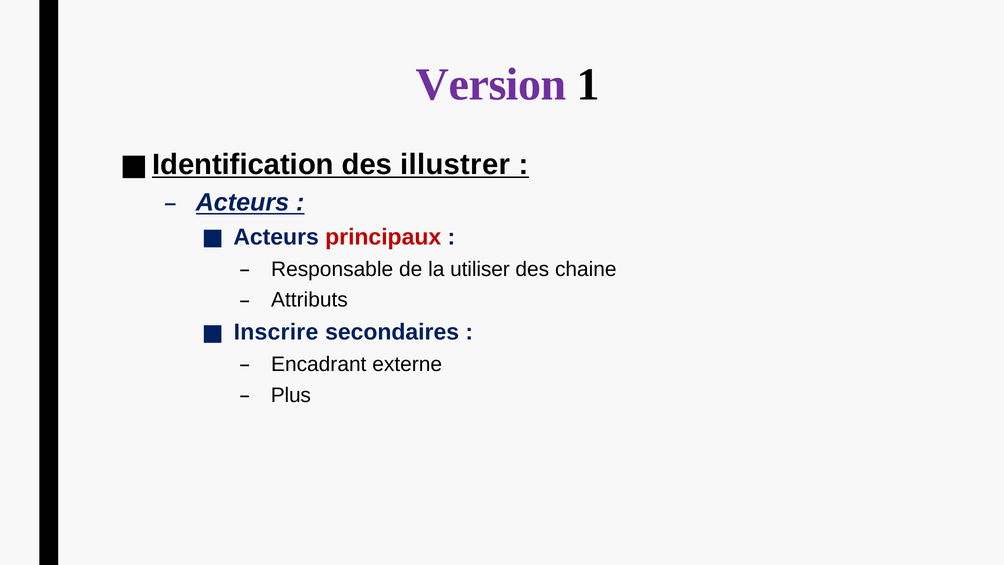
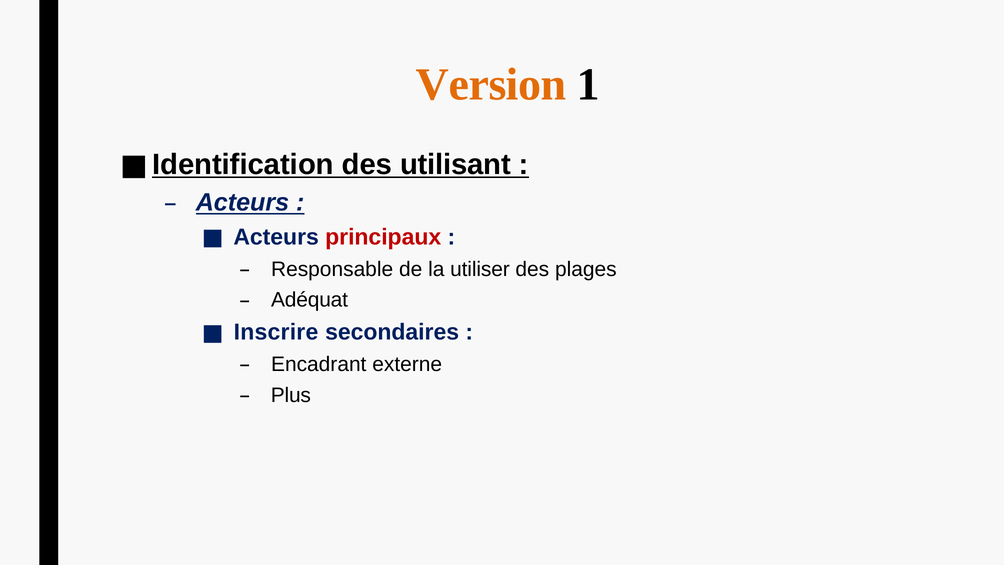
Version colour: purple -> orange
illustrer: illustrer -> utilisant
chaine: chaine -> plages
Attributs: Attributs -> Adéquat
